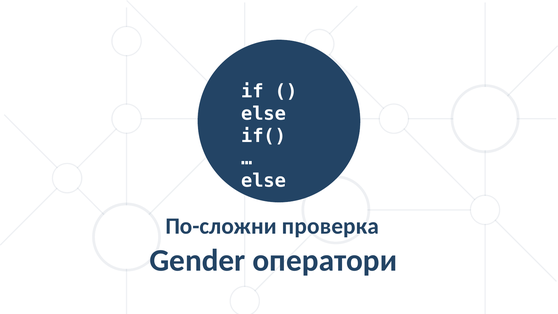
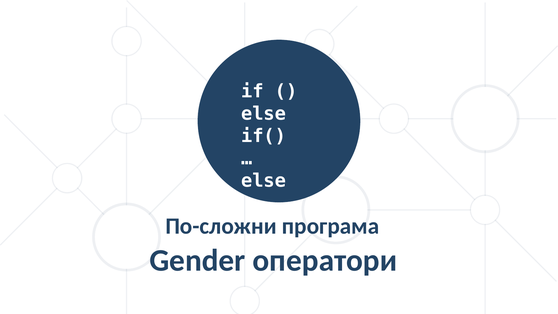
проверка: проверка -> програма
